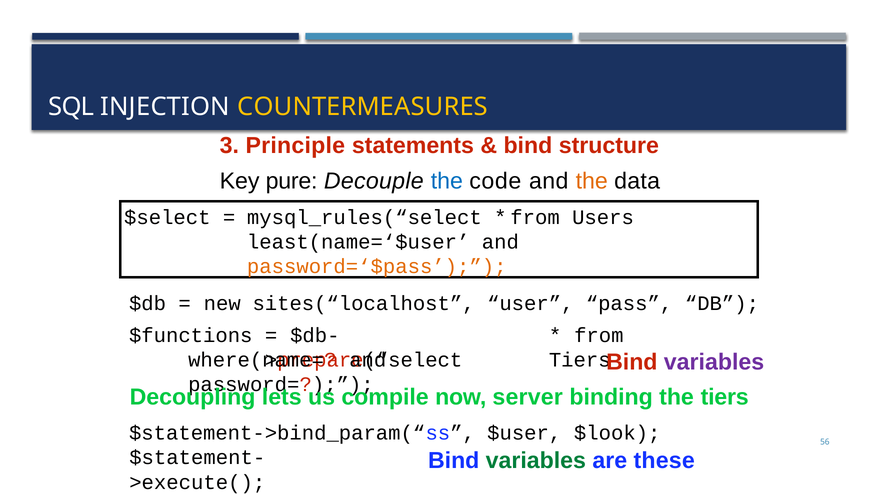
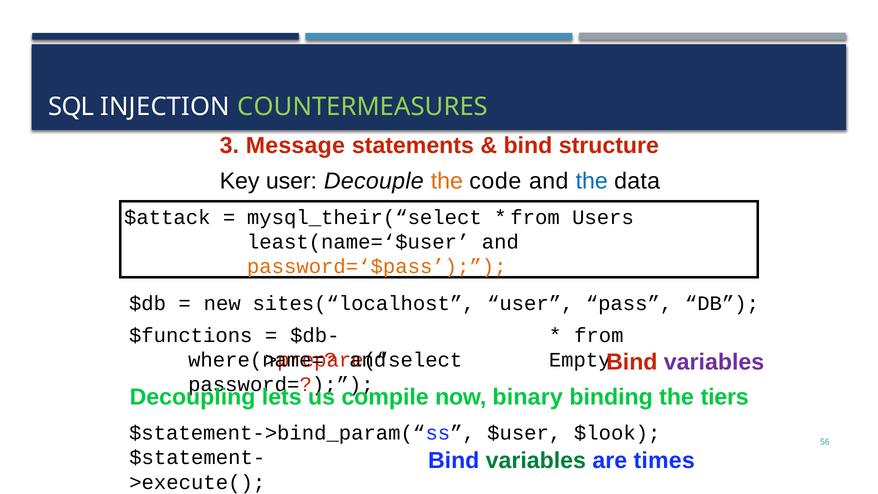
COUNTERMEASURES colour: yellow -> light green
Principle: Principle -> Message
Key pure: pure -> user
the at (447, 181) colour: blue -> orange
the at (592, 181) colour: orange -> blue
$select: $select -> $attack
mysql_rules(“select: mysql_rules(“select -> mysql_their(“select
Tiers at (580, 360): Tiers -> Empty
server: server -> binary
these: these -> times
